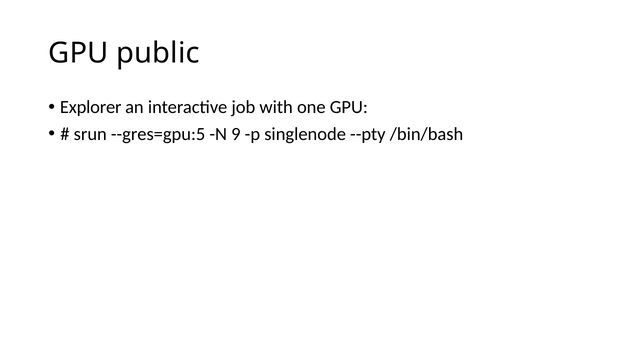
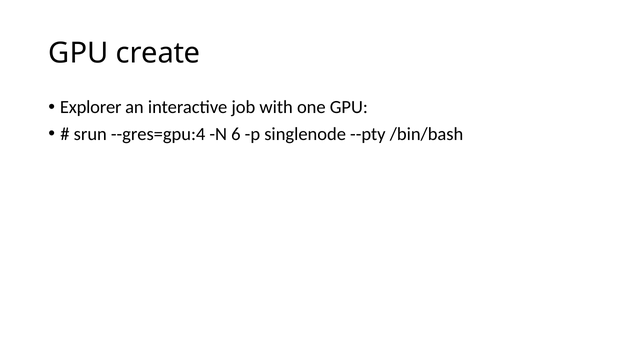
public: public -> create
--gres=gpu:5: --gres=gpu:5 -> --gres=gpu:4
9: 9 -> 6
